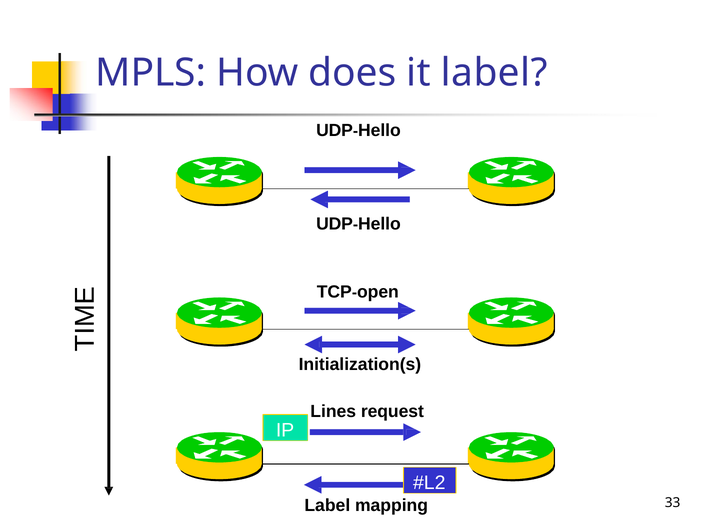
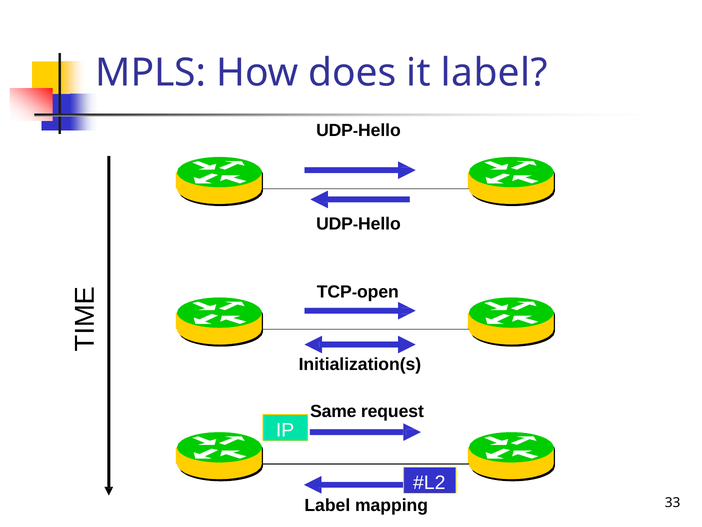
Lines: Lines -> Same
